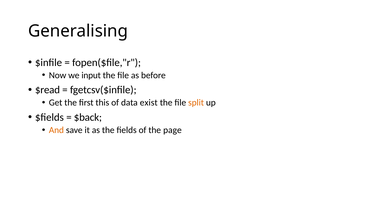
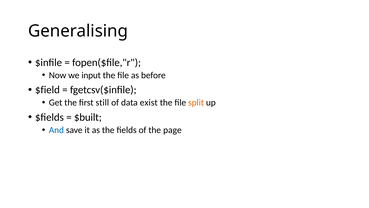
$read: $read -> $field
this: this -> still
$back: $back -> $built
And colour: orange -> blue
